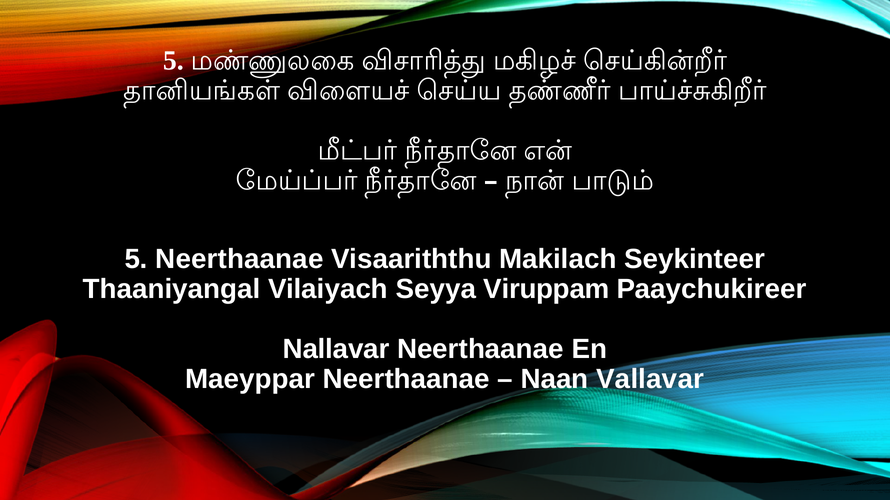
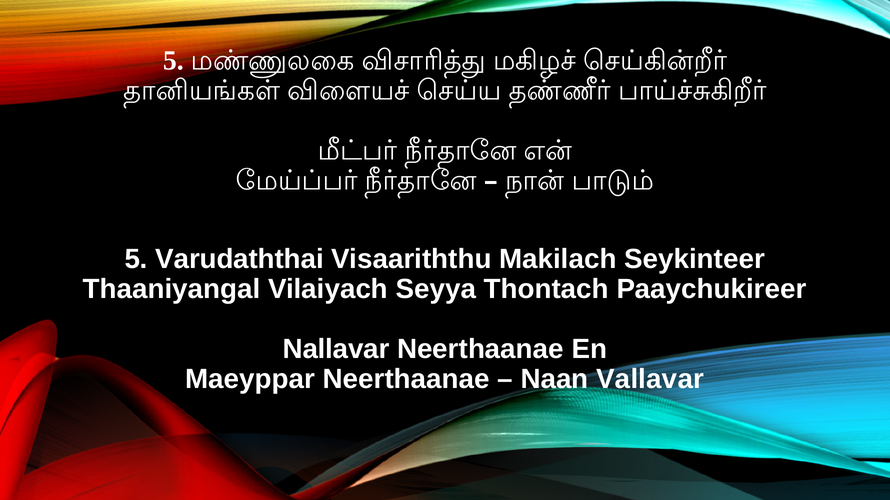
5 Neerthaanae: Neerthaanae -> Varudaththai
Viruppam: Viruppam -> Thontach
